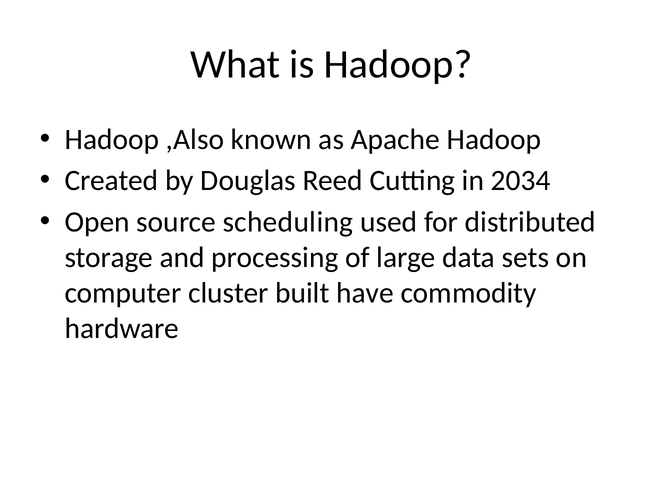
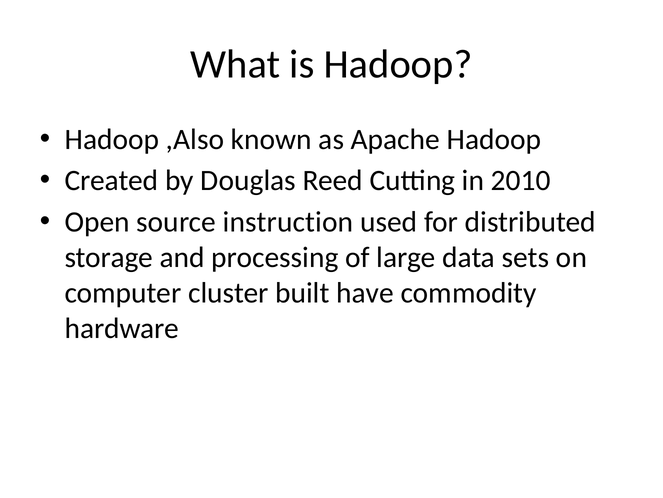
2034: 2034 -> 2010
scheduling: scheduling -> instruction
